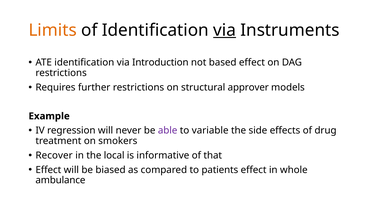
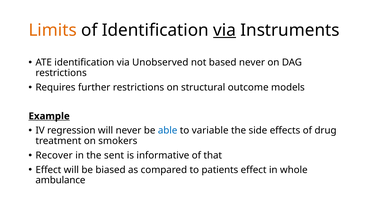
Introduction: Introduction -> Unobserved
based effect: effect -> never
approver: approver -> outcome
Example underline: none -> present
able colour: purple -> blue
local: local -> sent
